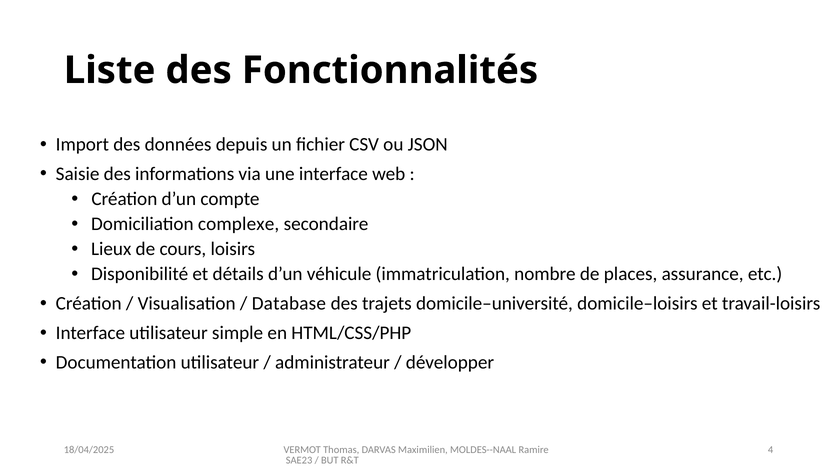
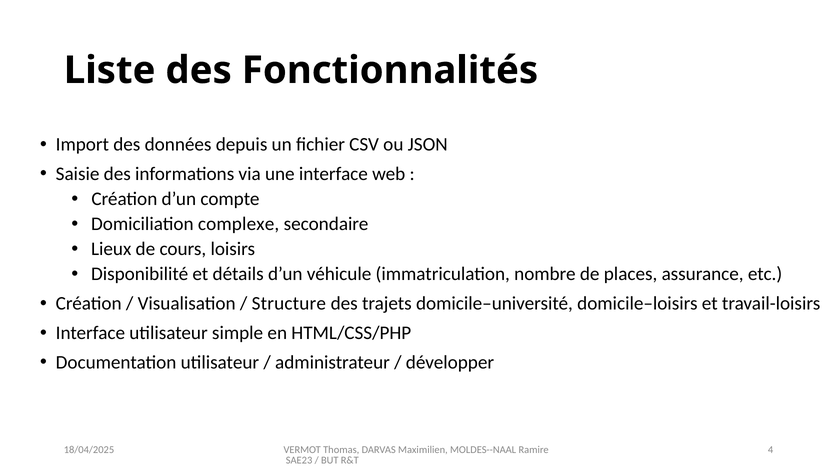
Database: Database -> Structure
